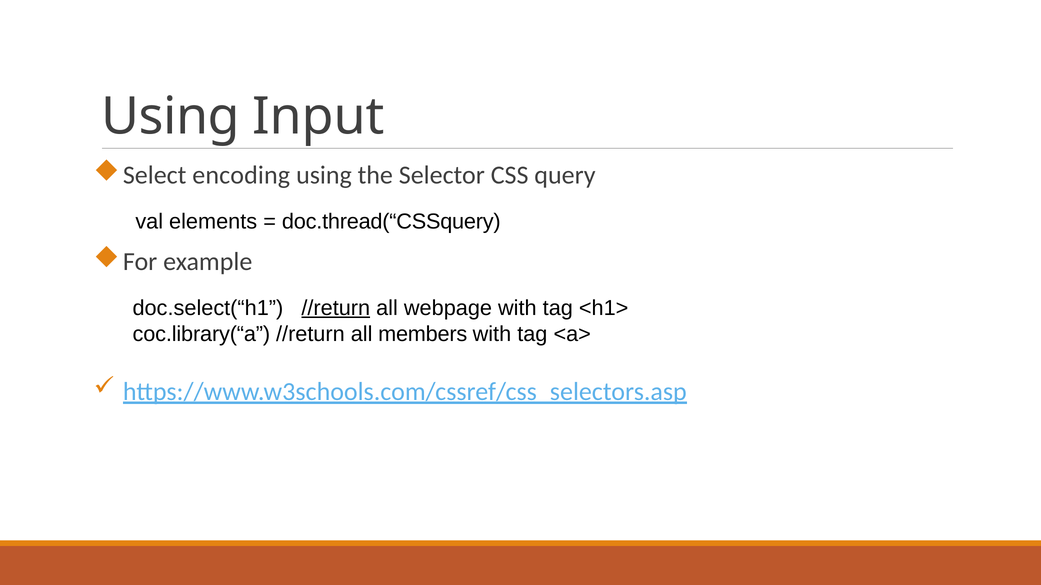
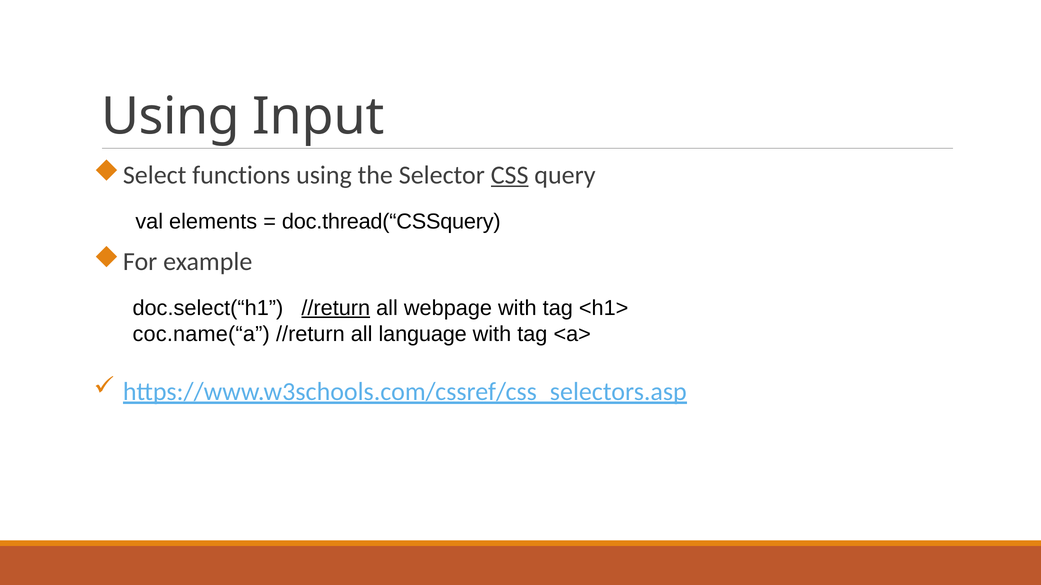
encoding: encoding -> functions
CSS underline: none -> present
coc.library(“a: coc.library(“a -> coc.name(“a
members: members -> language
